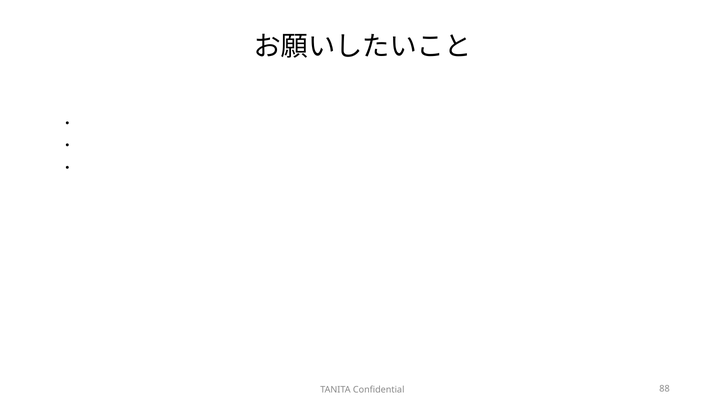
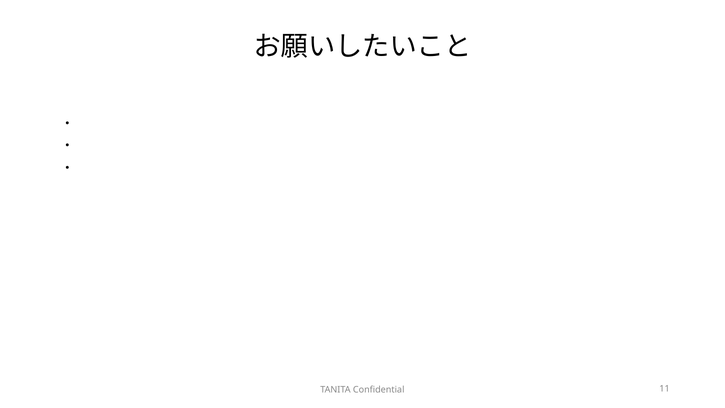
88: 88 -> 11
